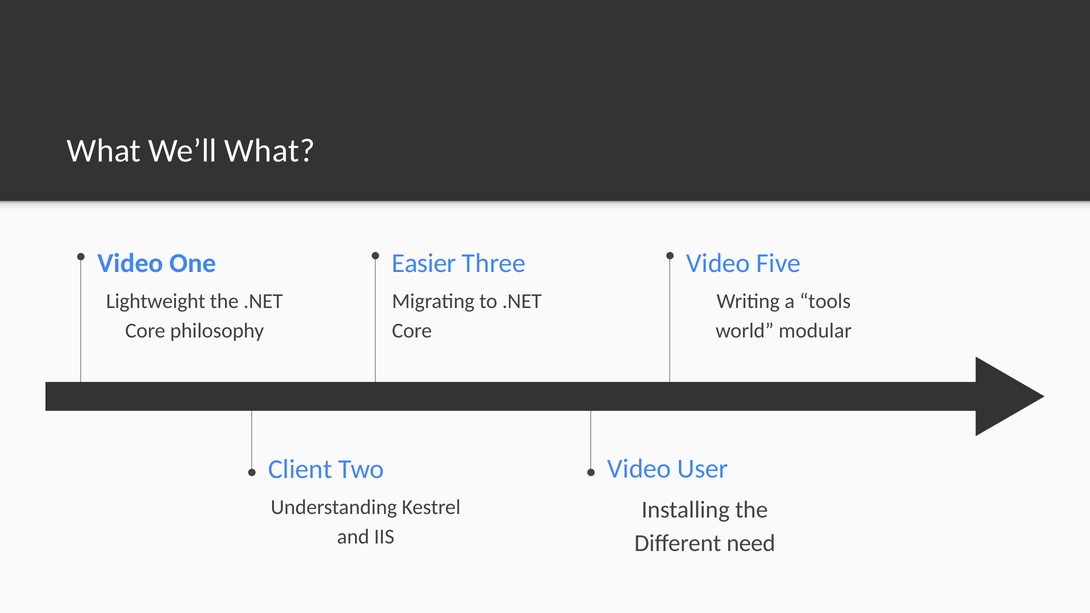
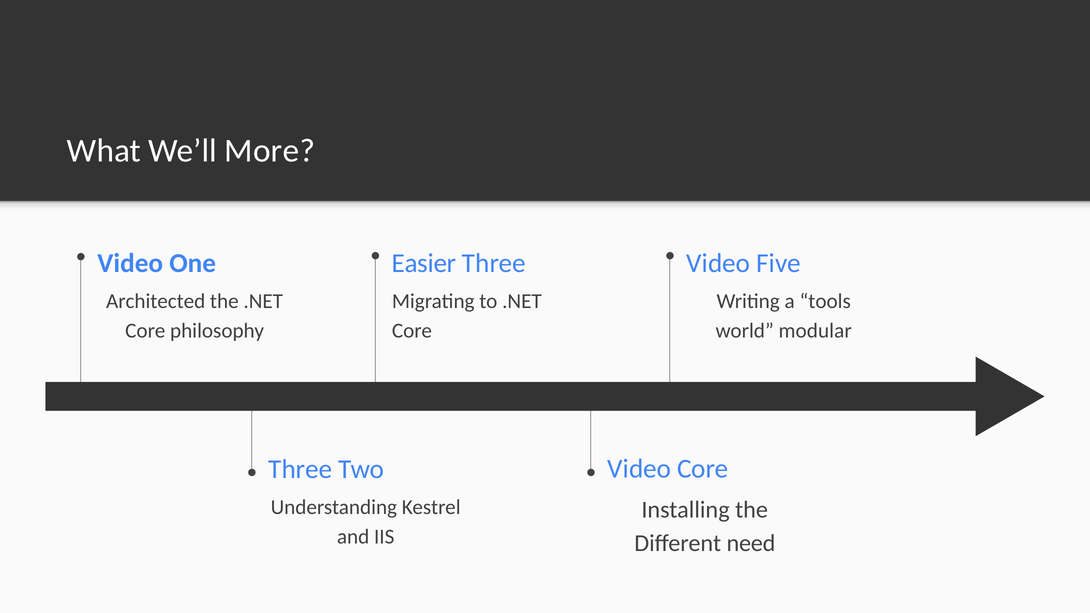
We’ll What: What -> More
Lightweight: Lightweight -> Architected
Video User: User -> Core
Client at (300, 469): Client -> Three
